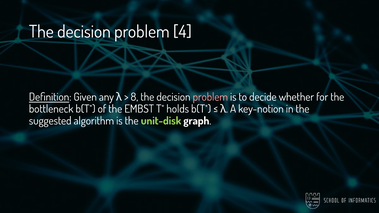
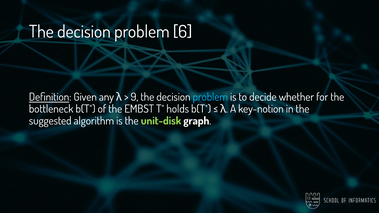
4: 4 -> 6
8: 8 -> 9
problem at (210, 97) colour: pink -> light blue
